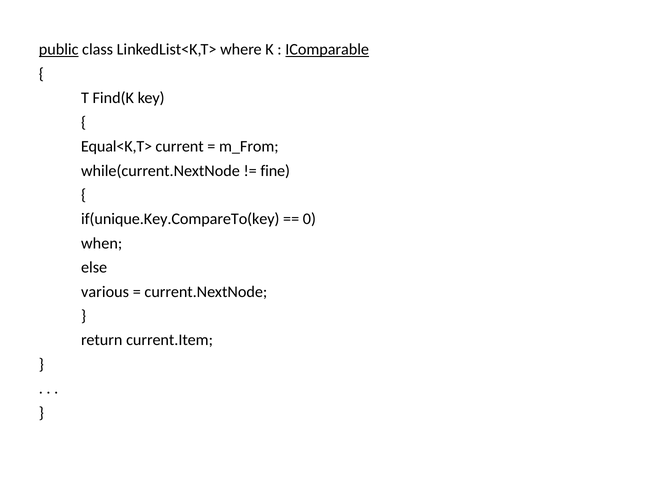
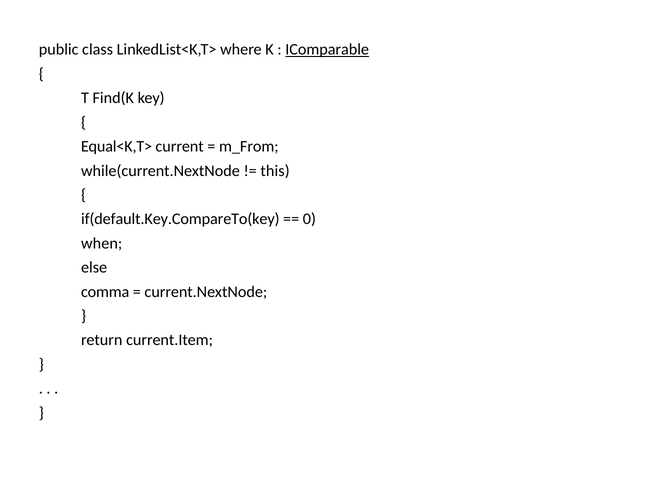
public underline: present -> none
fine: fine -> this
if(unique.Key.CompareTo(key: if(unique.Key.CompareTo(key -> if(default.Key.CompareTo(key
various: various -> comma
